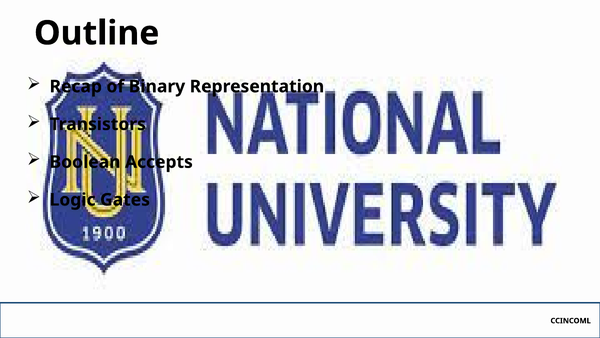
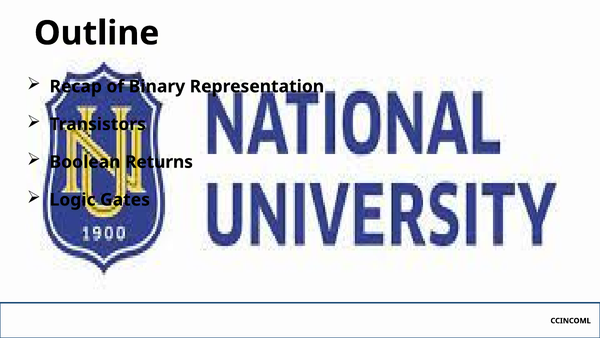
Accepts: Accepts -> Returns
